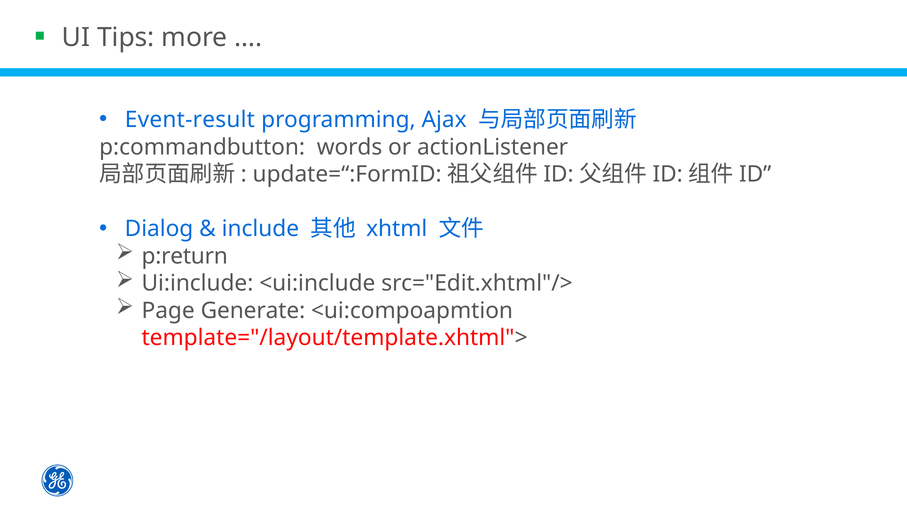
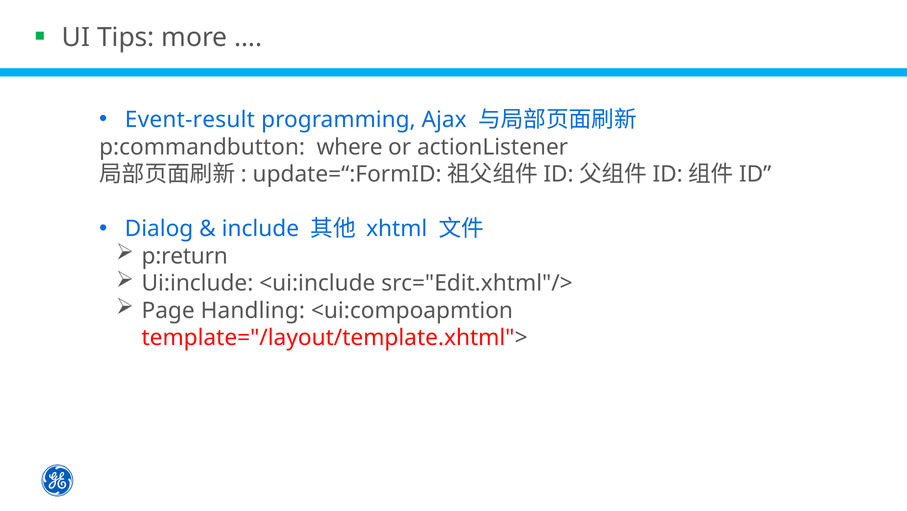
words: words -> where
Generate: Generate -> Handling
